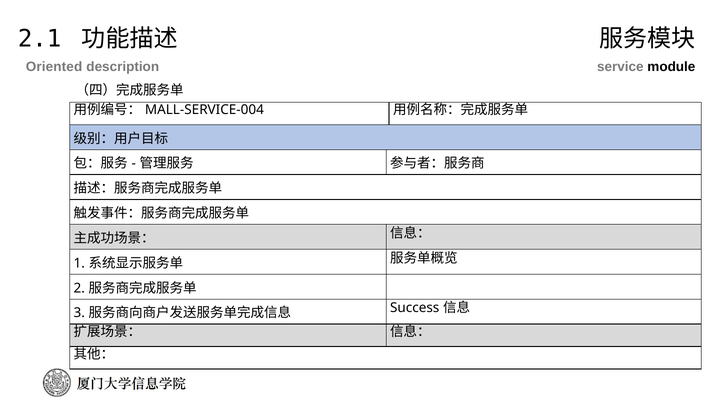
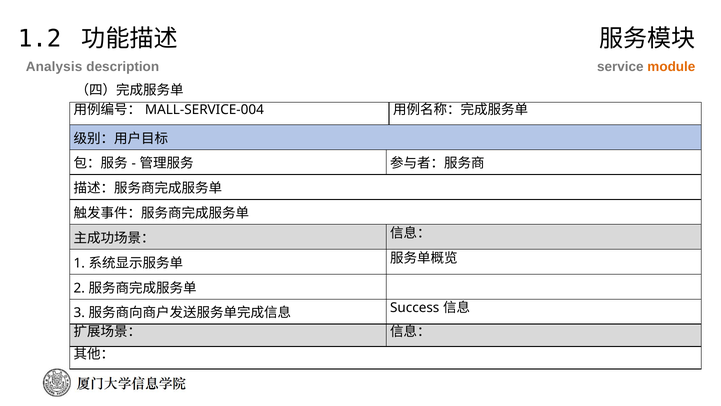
2.1: 2.1 -> 1.2
Oriented: Oriented -> Analysis
module colour: black -> orange
